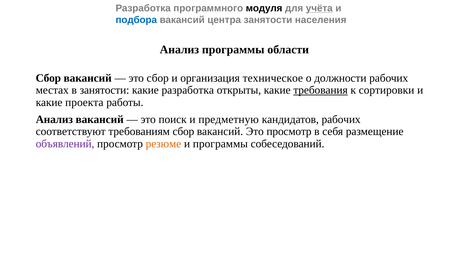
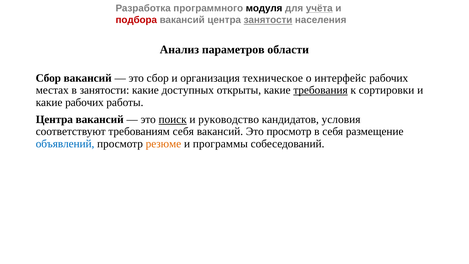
подбора colour: blue -> red
занятости at (268, 20) underline: none -> present
Анализ программы: программы -> параметров
должности: должности -> интерфейс
какие разработка: разработка -> доступных
какие проекта: проекта -> рабочих
Анализ at (54, 119): Анализ -> Центра
поиск underline: none -> present
предметную: предметную -> руководство
кандидатов рабочих: рабочих -> условия
требованиям сбор: сбор -> себя
объявлений colour: purple -> blue
